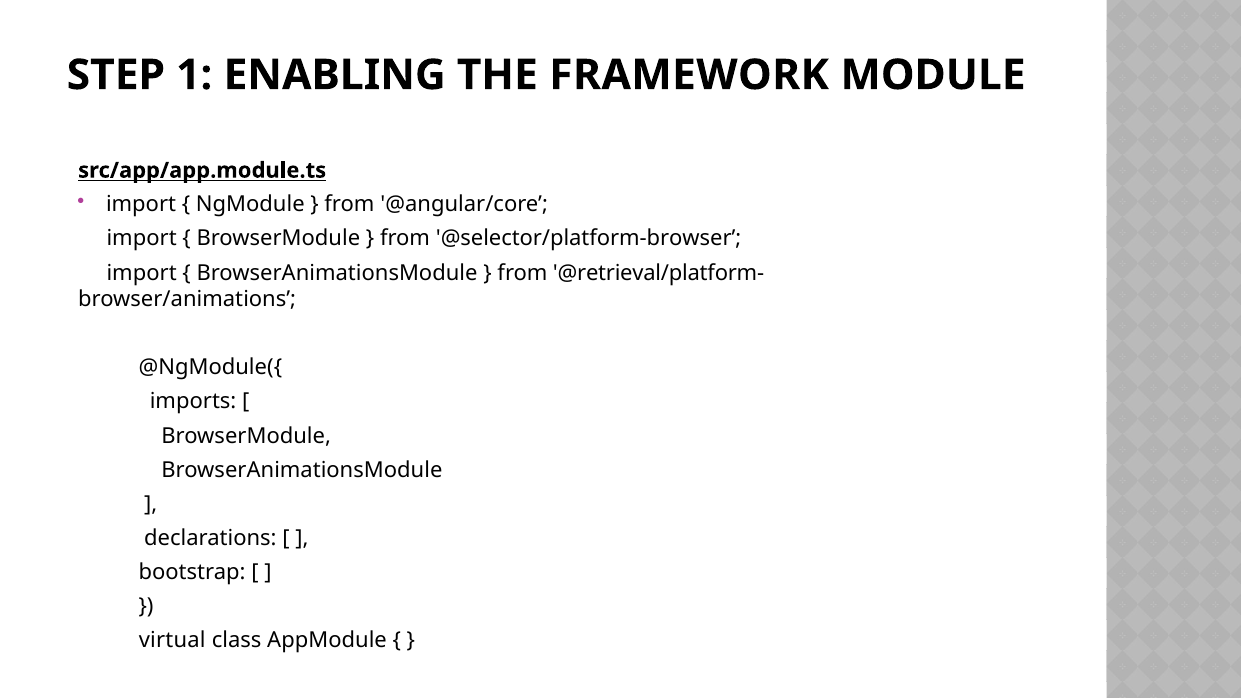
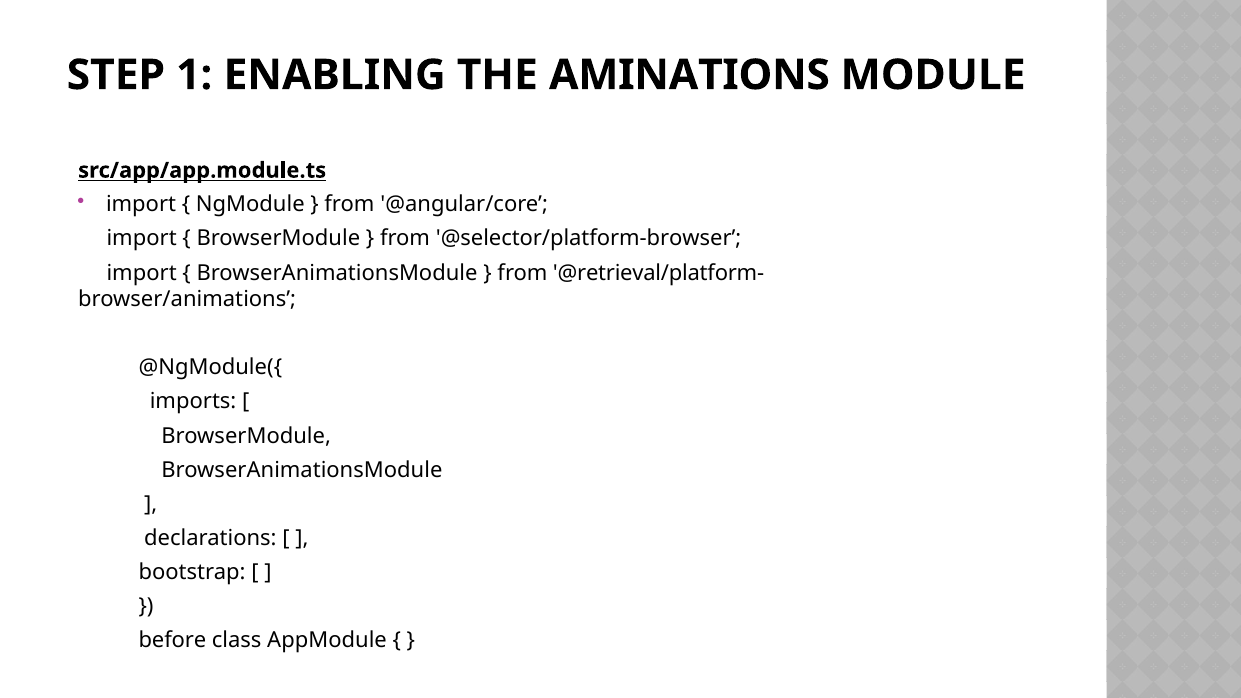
FRAMEWORK: FRAMEWORK -> AMINATIONS
virtual: virtual -> before
